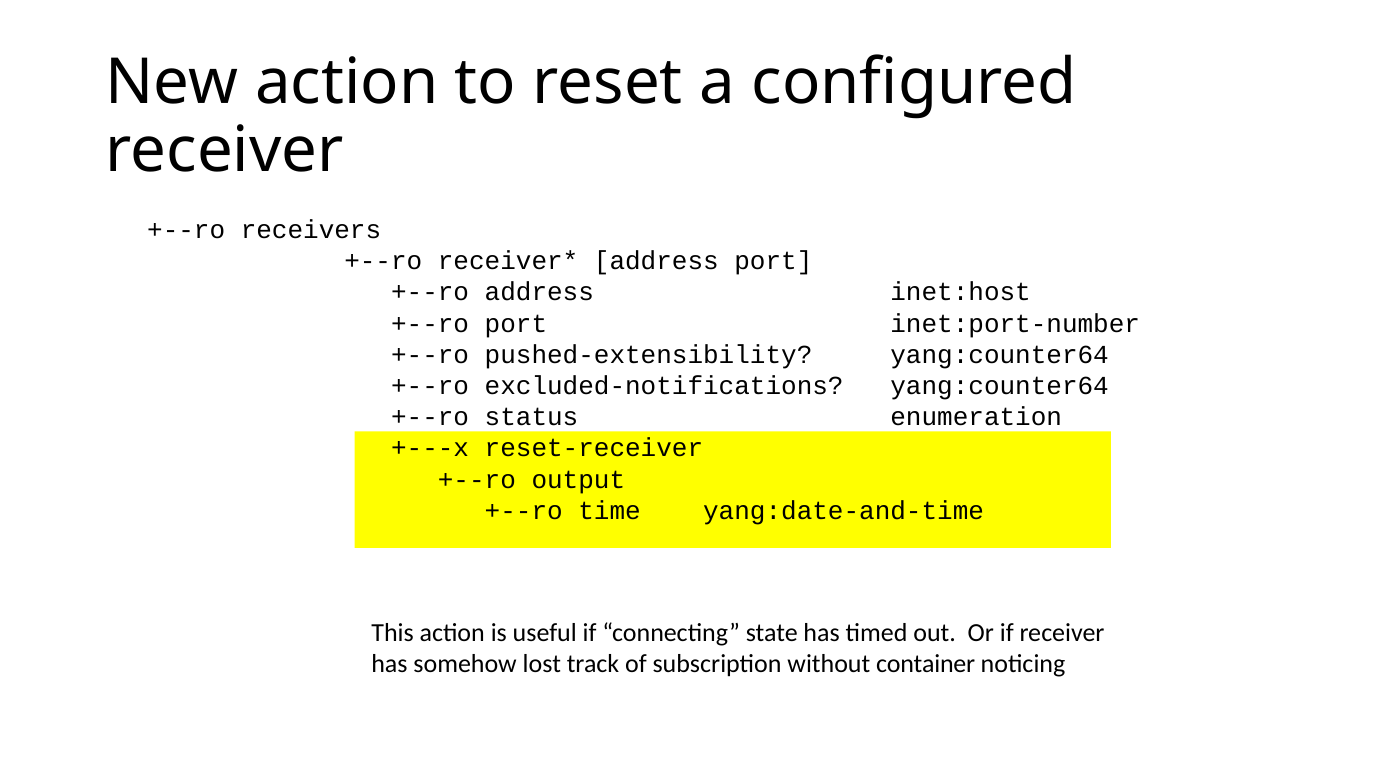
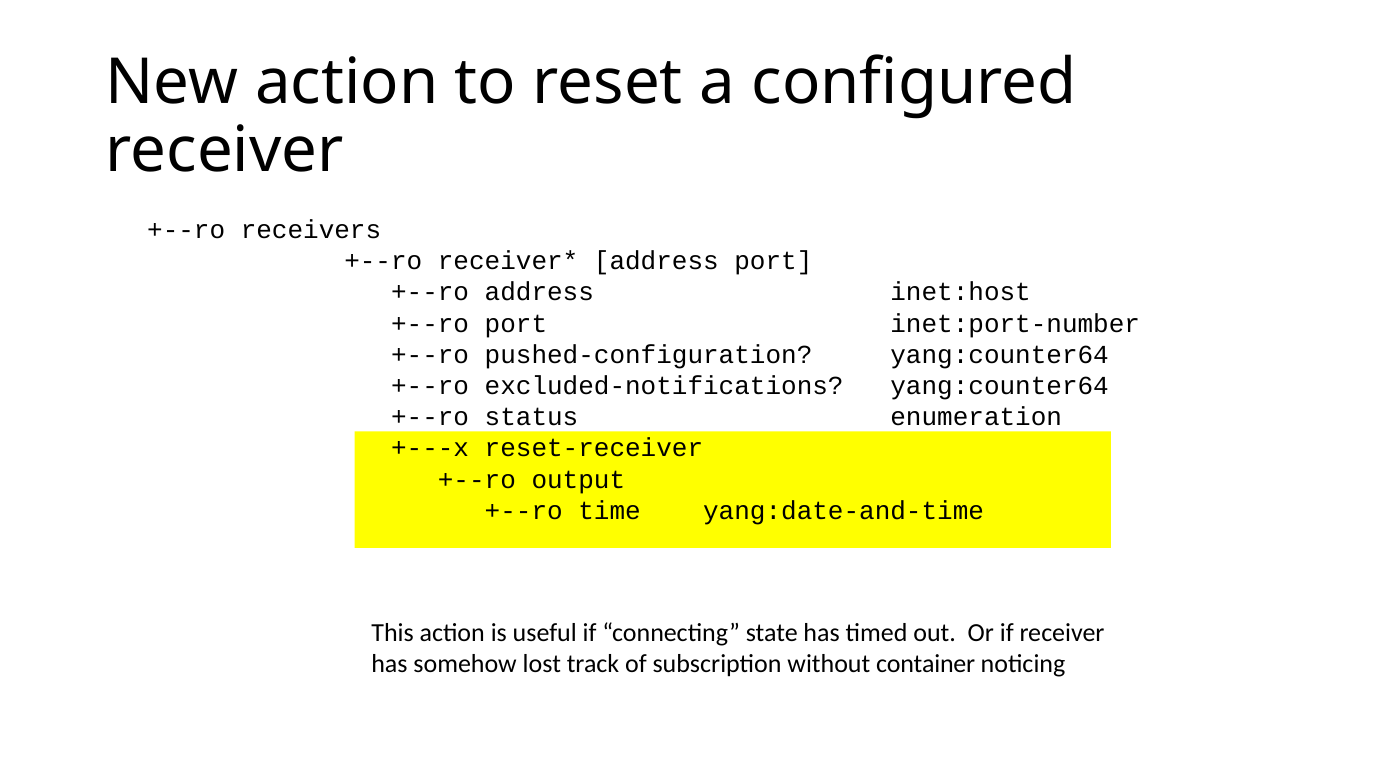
pushed-extensibility: pushed-extensibility -> pushed-configuration
